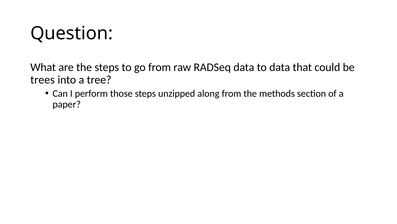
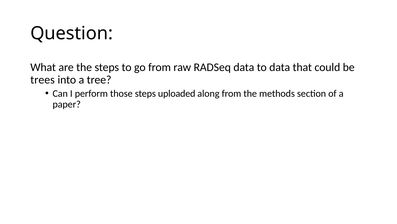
unzipped: unzipped -> uploaded
